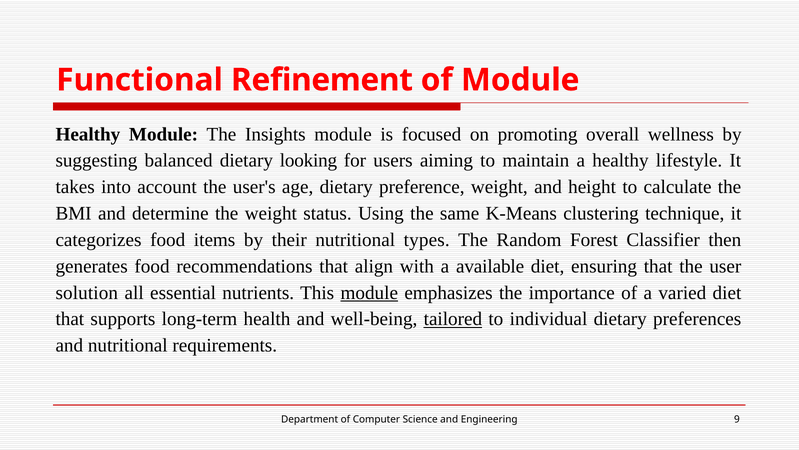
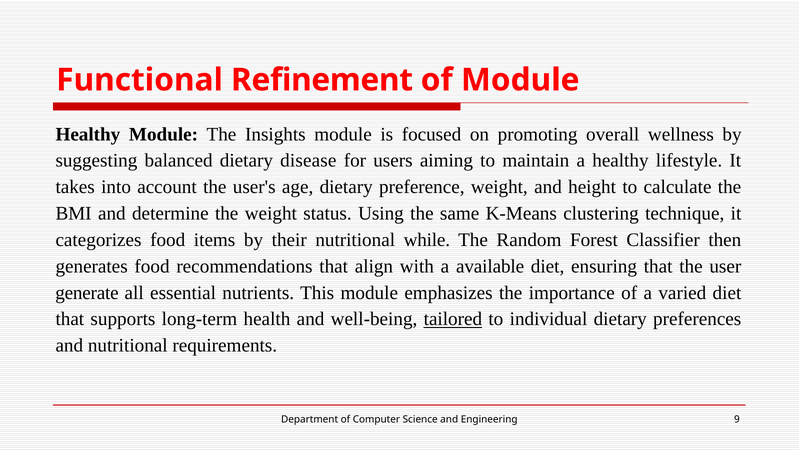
looking: looking -> disease
types: types -> while
solution: solution -> generate
module at (369, 292) underline: present -> none
